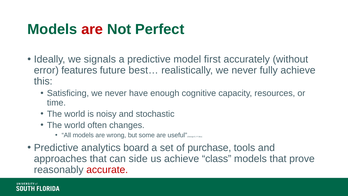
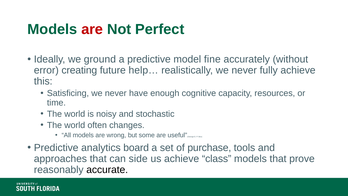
signals: signals -> ground
first: first -> fine
features: features -> creating
best…: best… -> help…
accurate colour: red -> black
